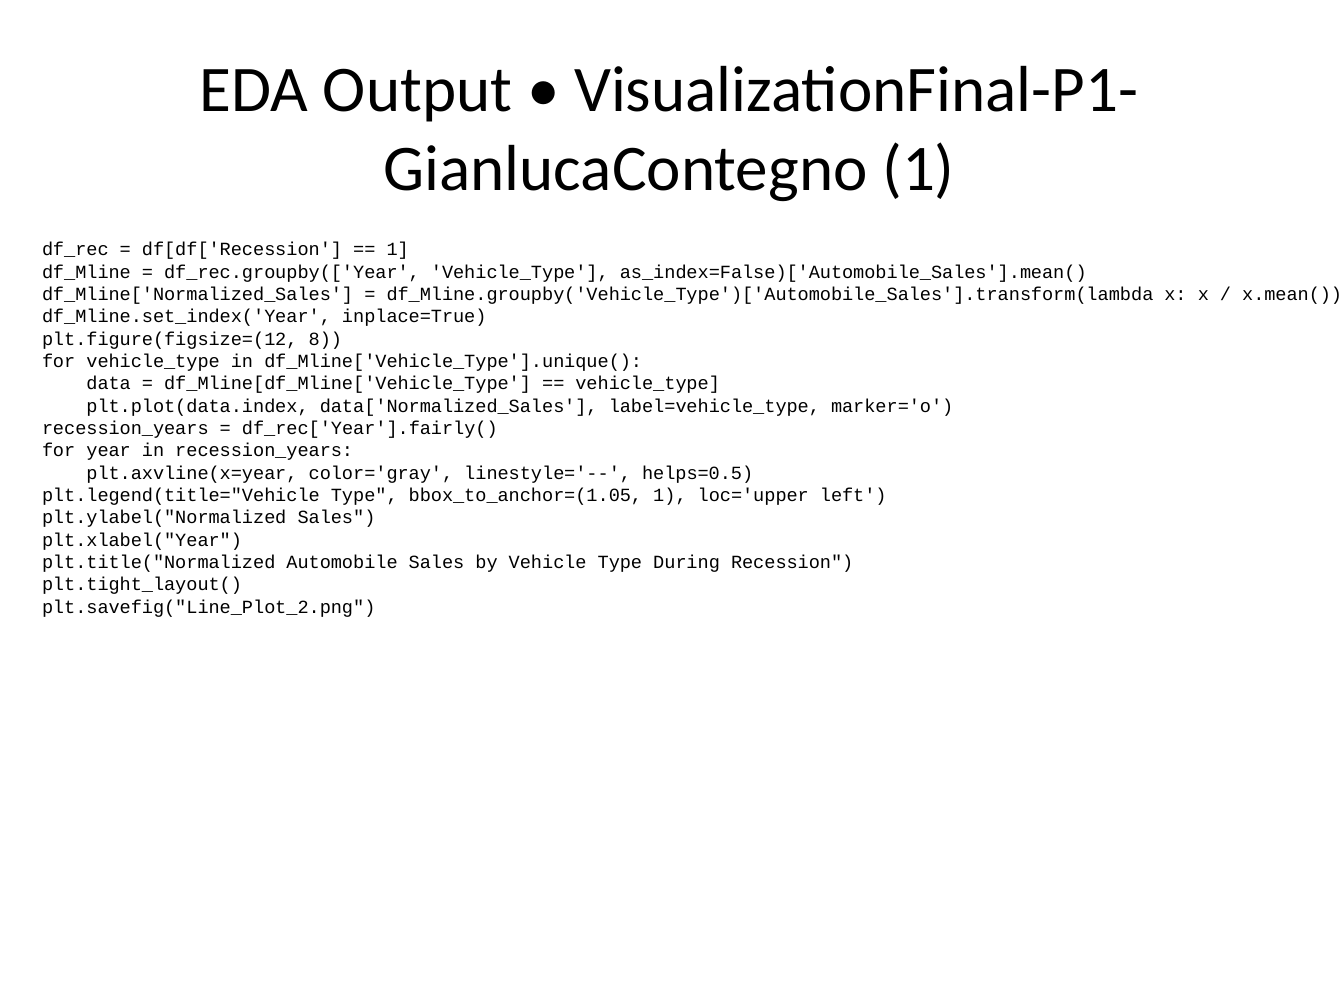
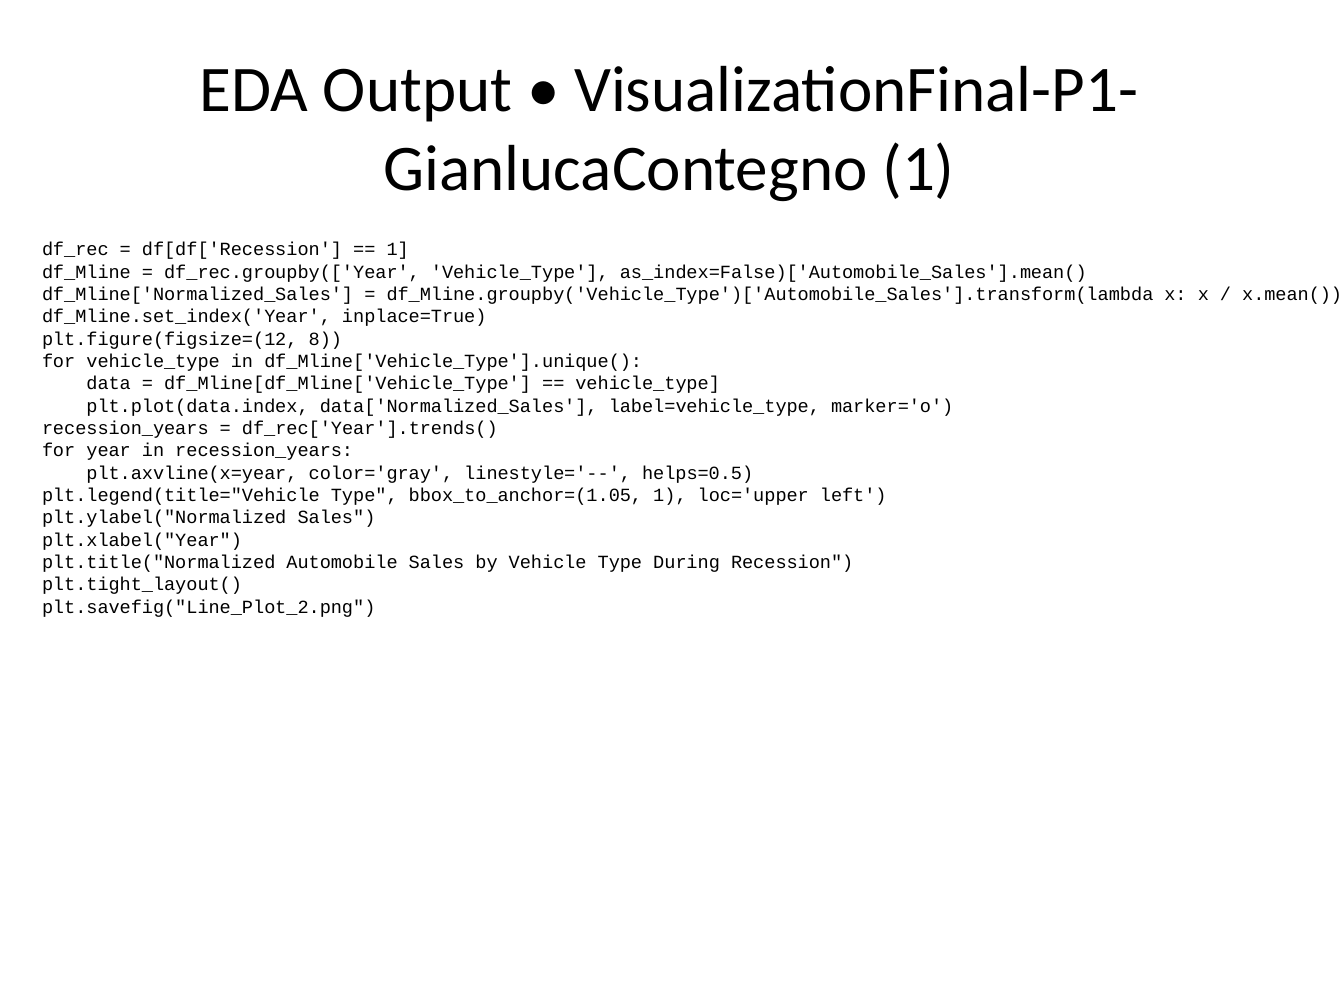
df_rec['Year'].fairly(: df_rec['Year'].fairly( -> df_rec['Year'].trends(
